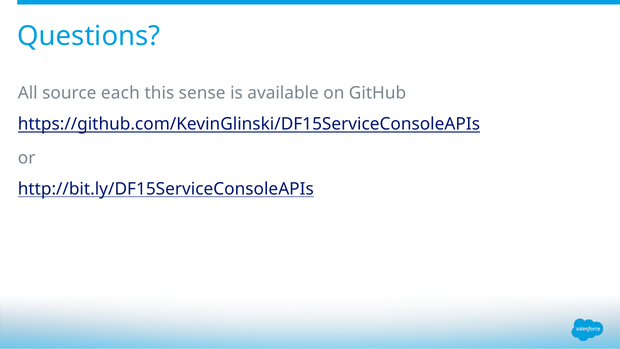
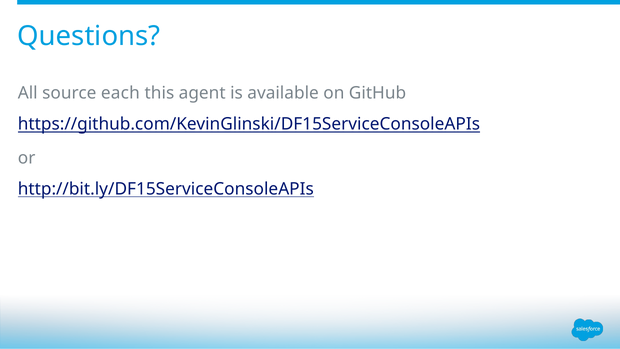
sense: sense -> agent
